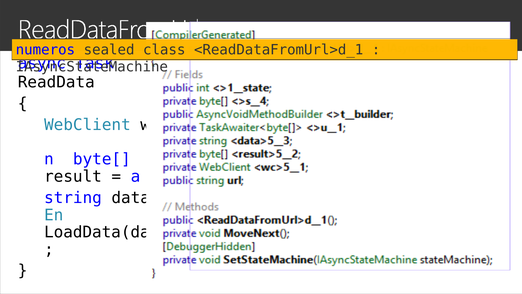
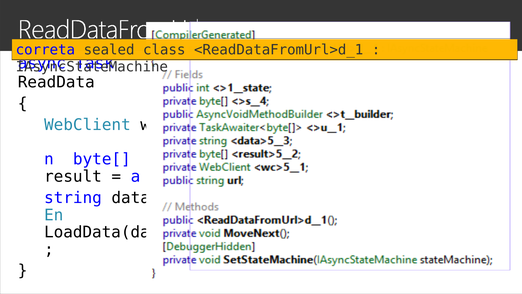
numeros: numeros -> correta
